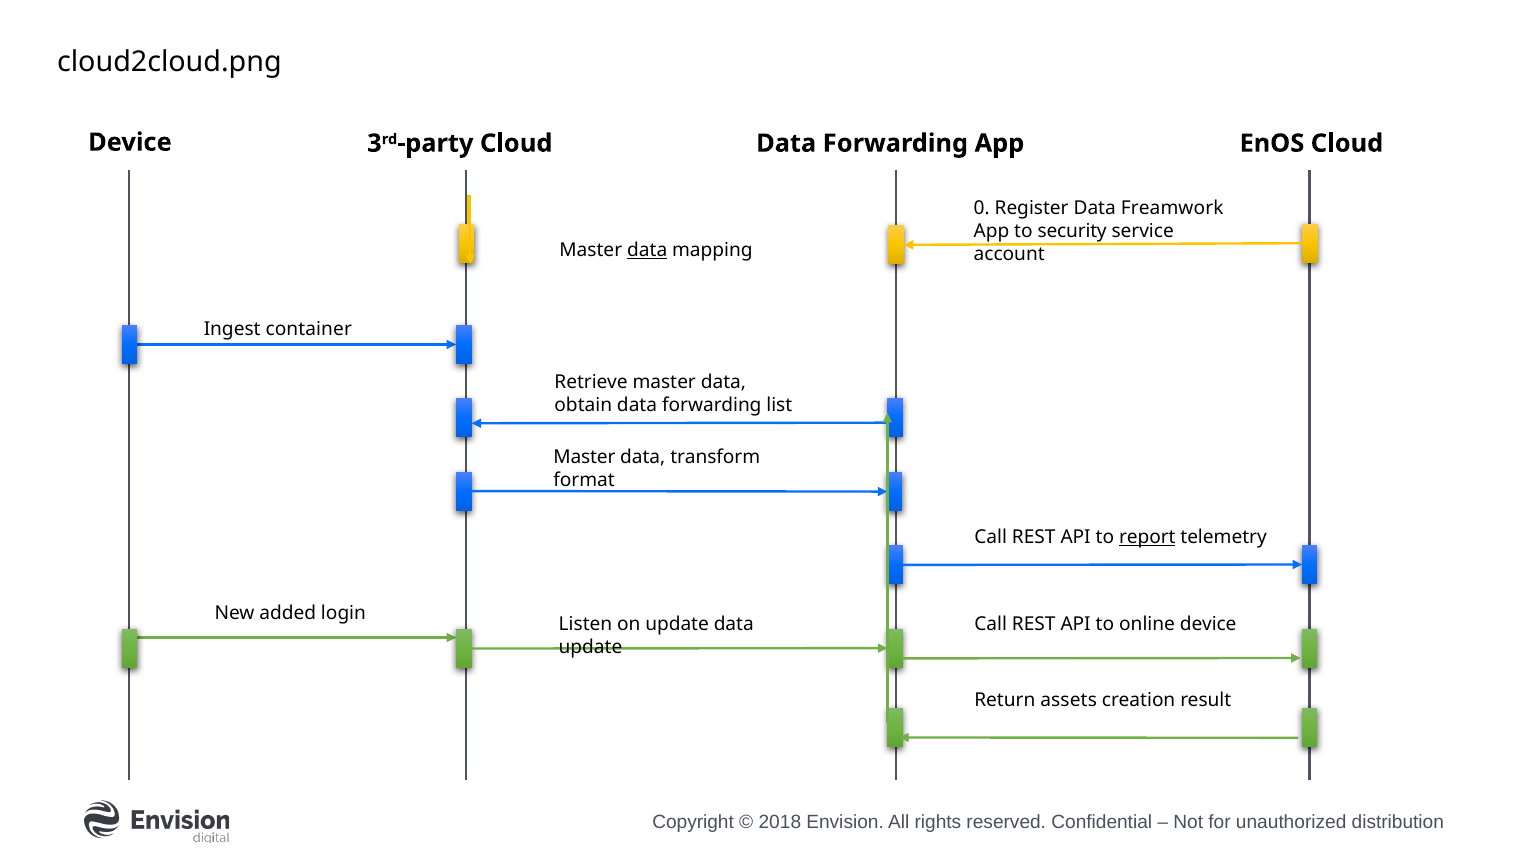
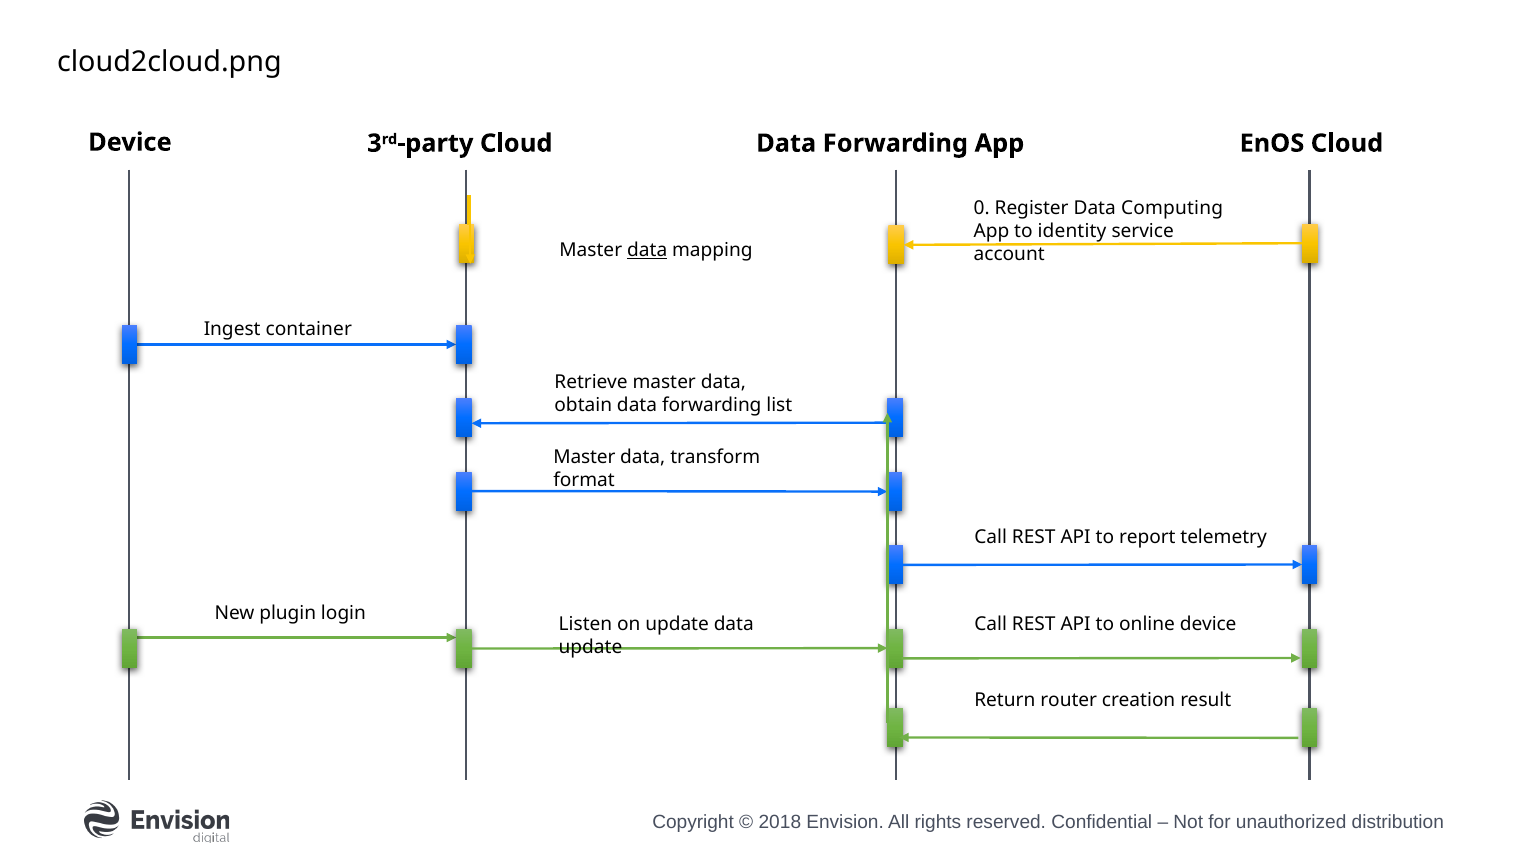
Freamwork: Freamwork -> Computing
security: security -> identity
report underline: present -> none
added: added -> plugin
assets: assets -> router
